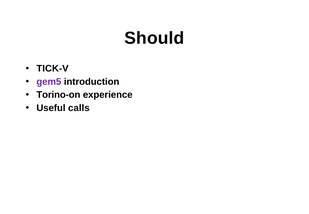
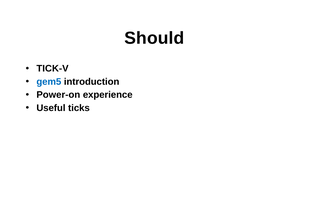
gem5 colour: purple -> blue
Torino-on: Torino-on -> Power-on
calls: calls -> ticks
